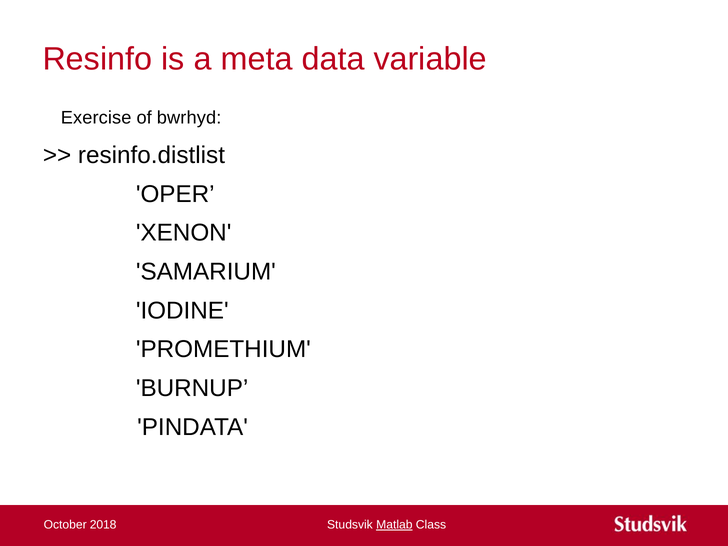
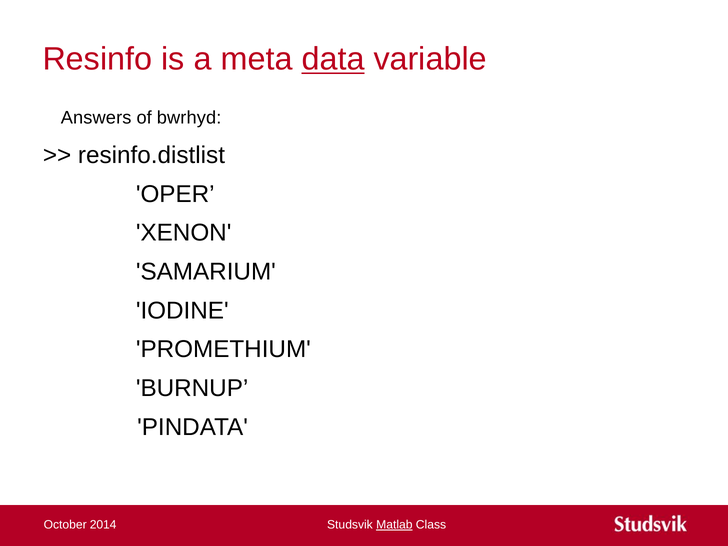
data underline: none -> present
Exercise: Exercise -> Answers
2018: 2018 -> 2014
